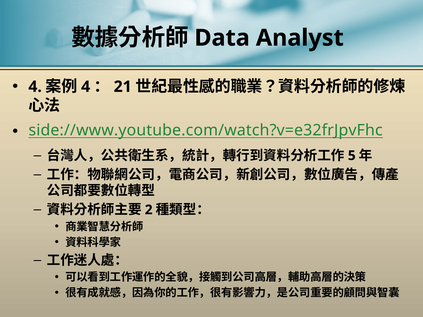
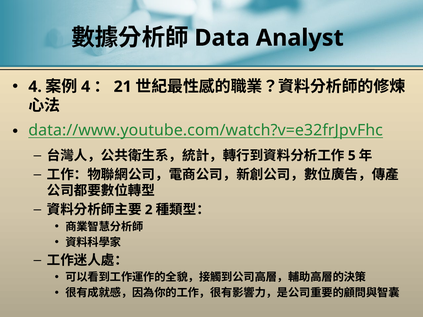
side://www.youtube.com/watch?v=e32frJpvFhc: side://www.youtube.com/watch?v=e32frJpvFhc -> data://www.youtube.com/watch?v=e32frJpvFhc
